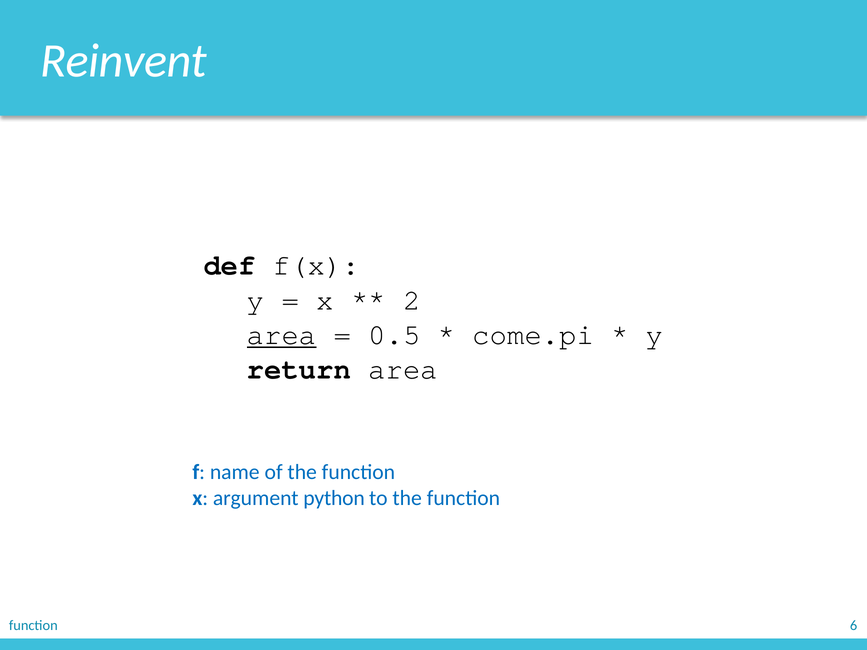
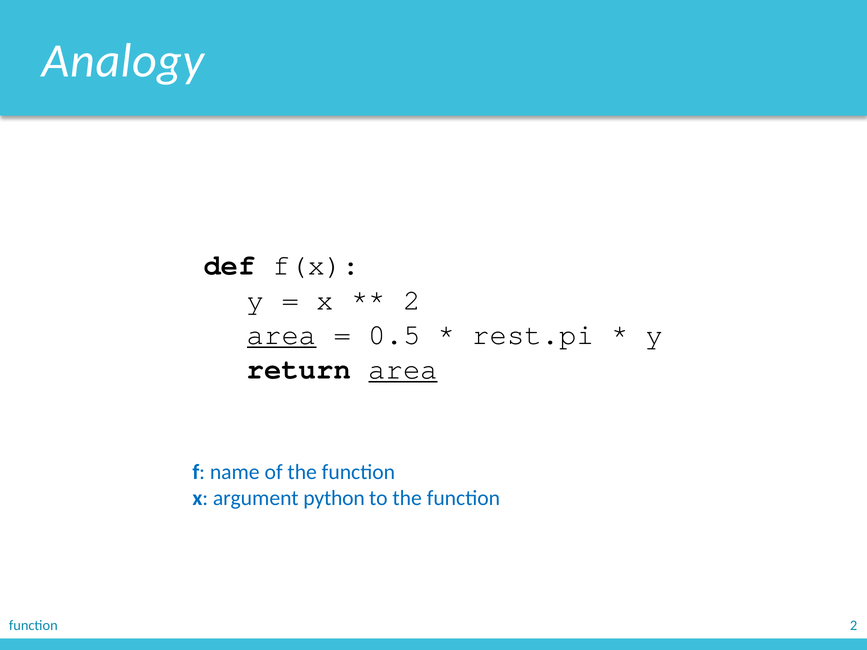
Reinvent: Reinvent -> Analogy
come.pi: come.pi -> rest.pi
area at (403, 370) underline: none -> present
function 6: 6 -> 2
